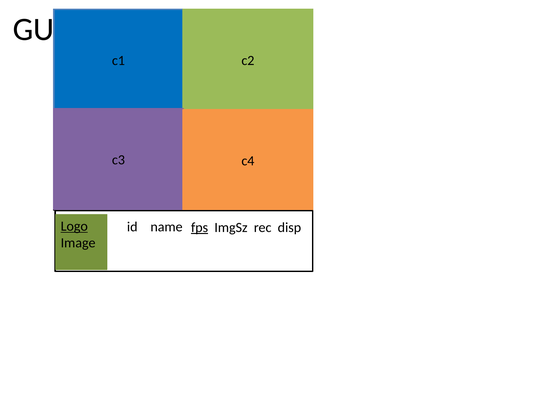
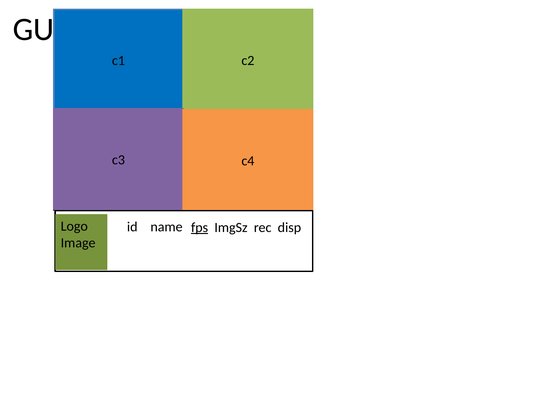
Logo underline: present -> none
